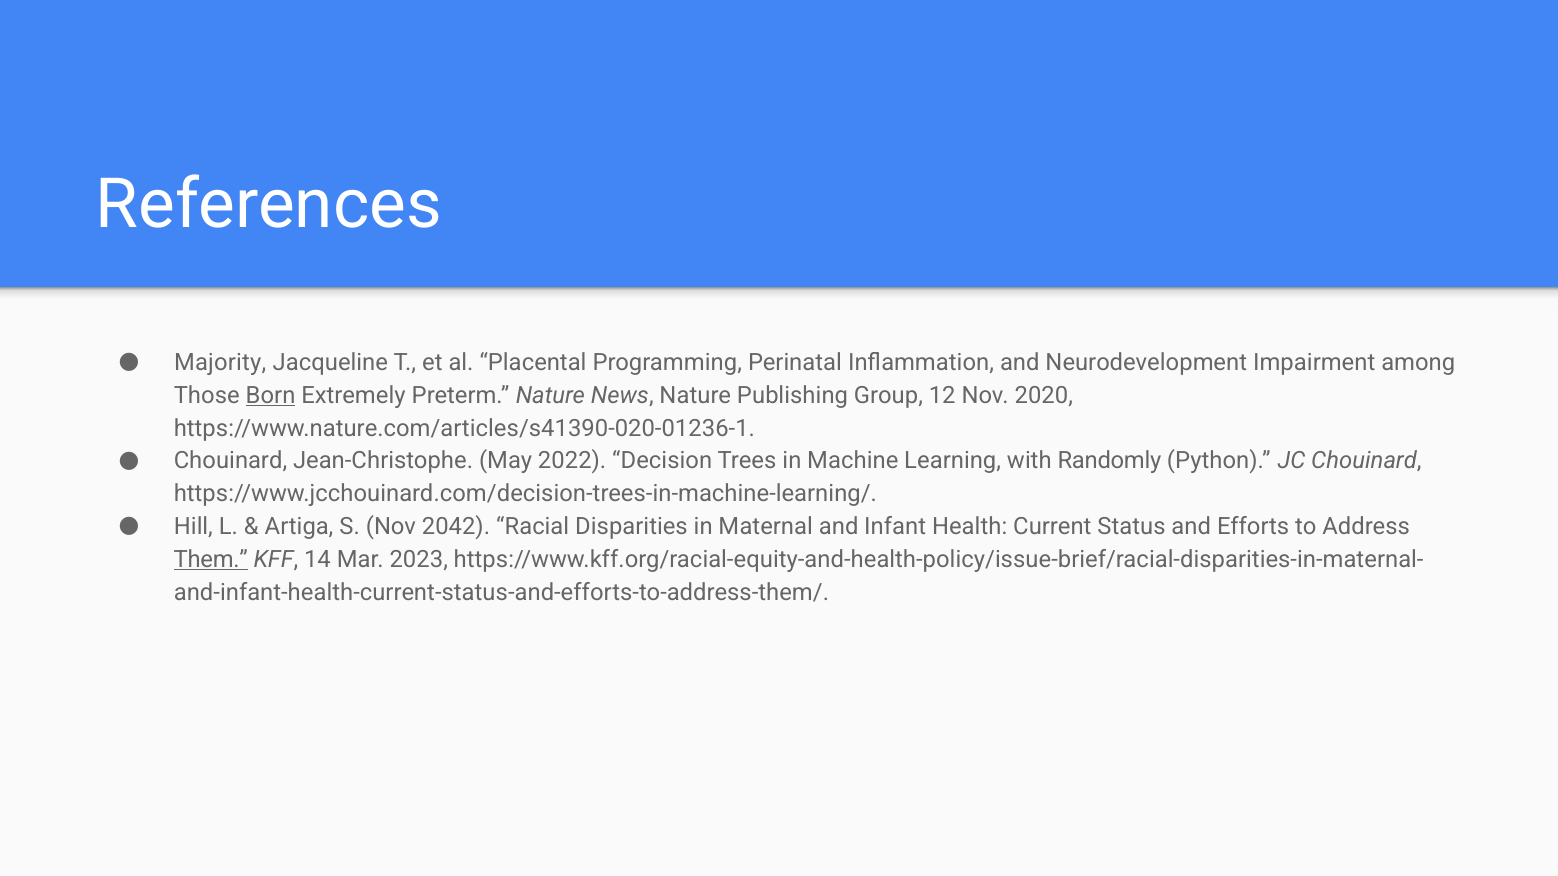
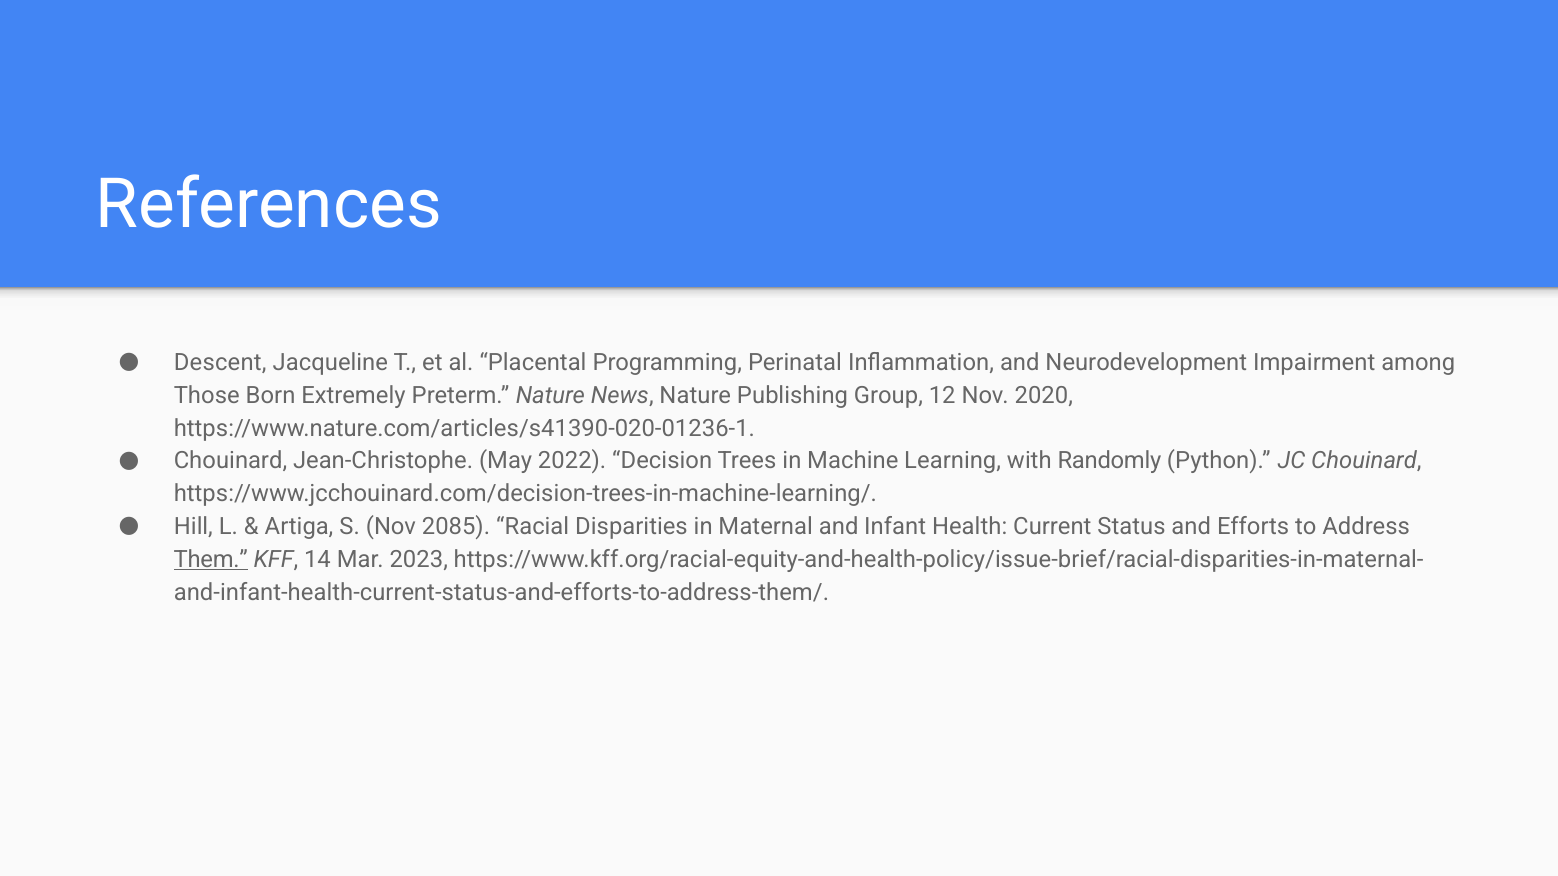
Majority: Majority -> Descent
Born underline: present -> none
2042: 2042 -> 2085
